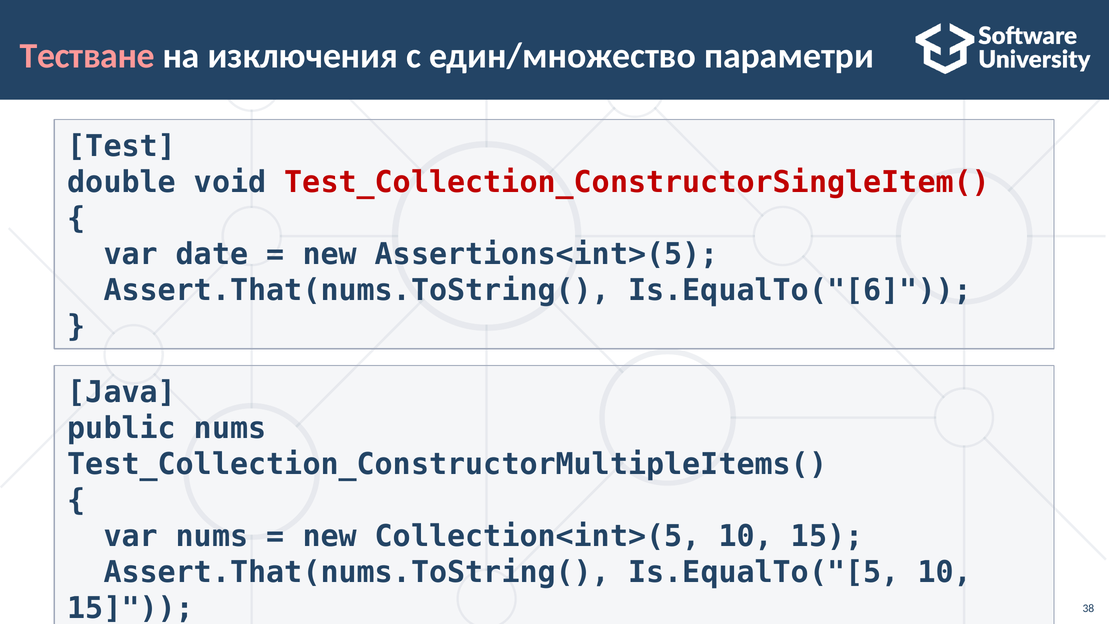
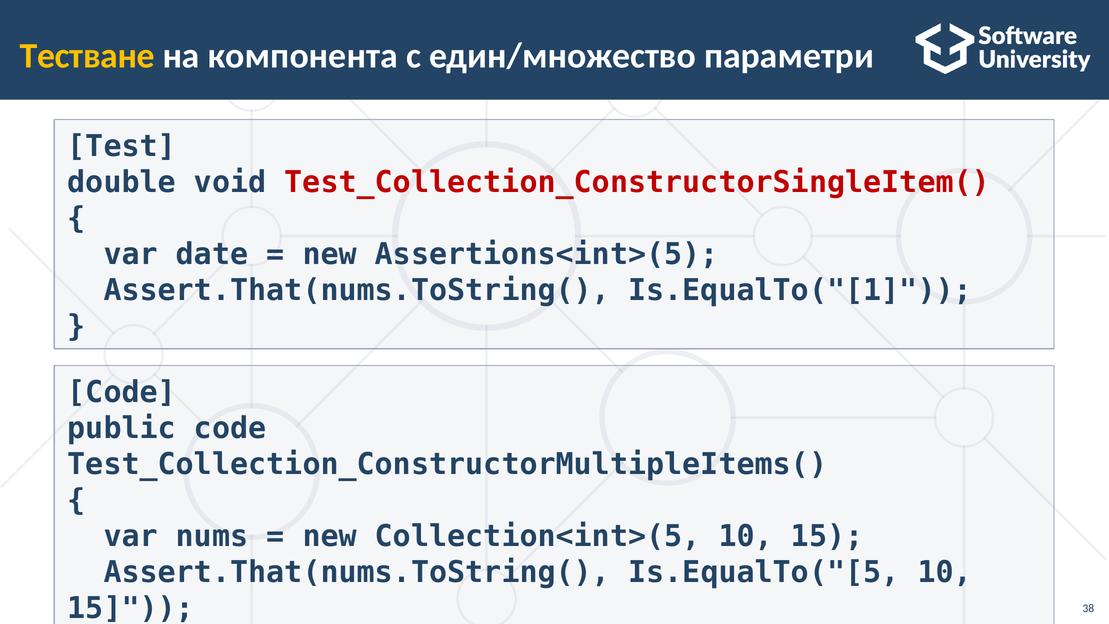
Тестване colour: pink -> yellow
изключения: изключения -> компонента
Is.EqualTo("[6: Is.EqualTo("[6 -> Is.EqualTo("[1
Java at (122, 392): Java -> Code
public nums: nums -> code
